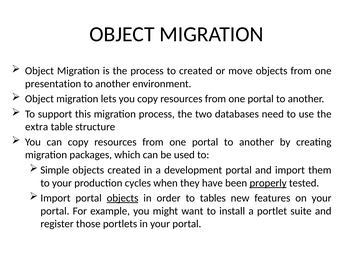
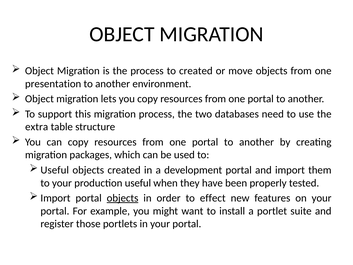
Simple at (55, 170): Simple -> Useful
production cycles: cycles -> useful
properly underline: present -> none
tables: tables -> effect
